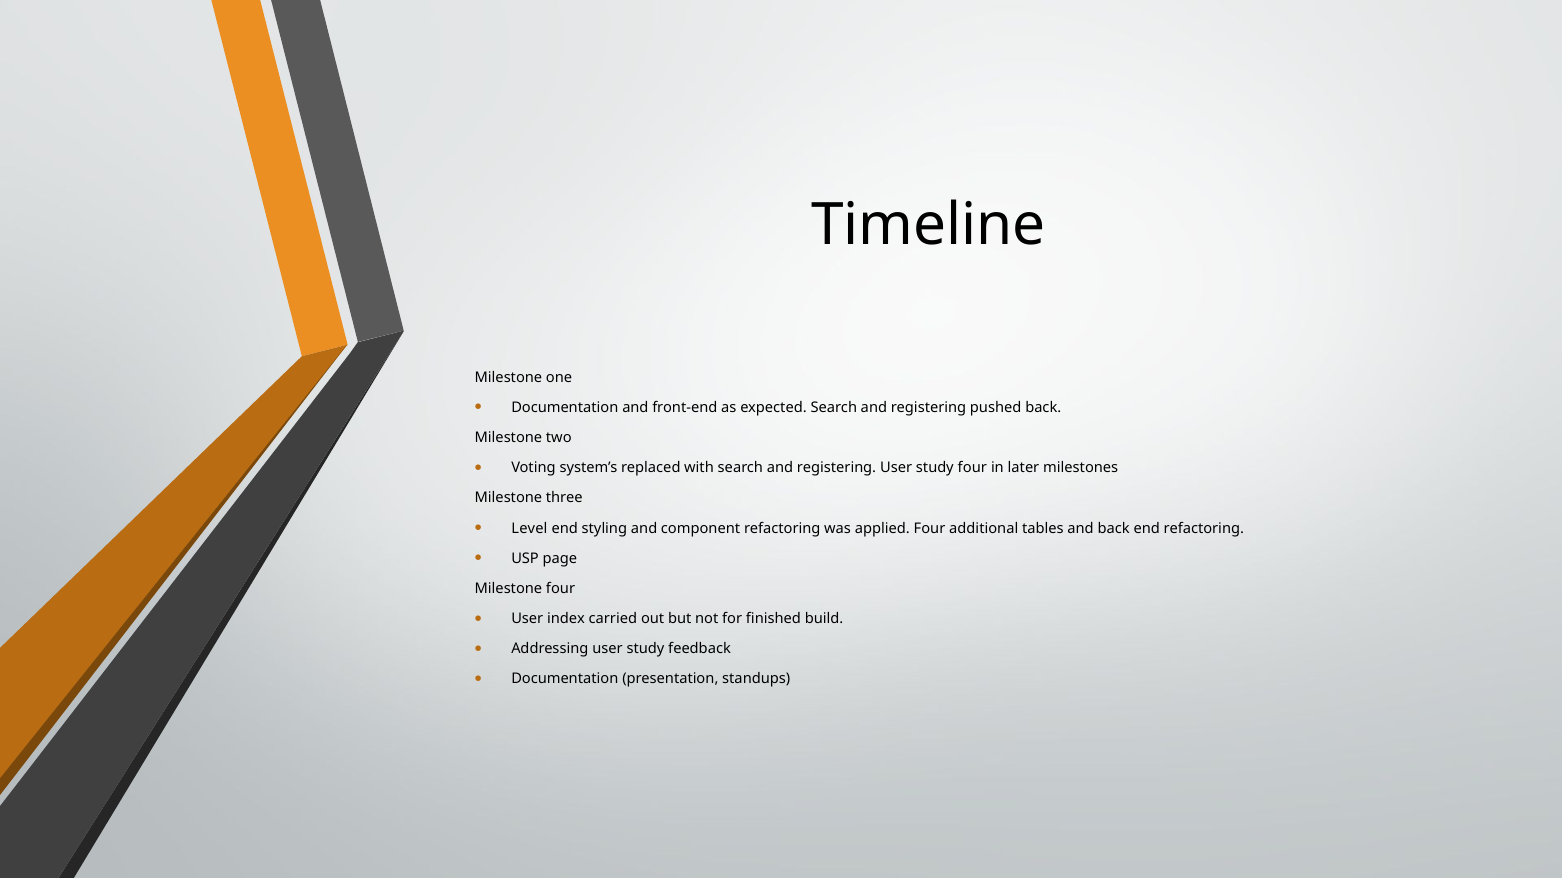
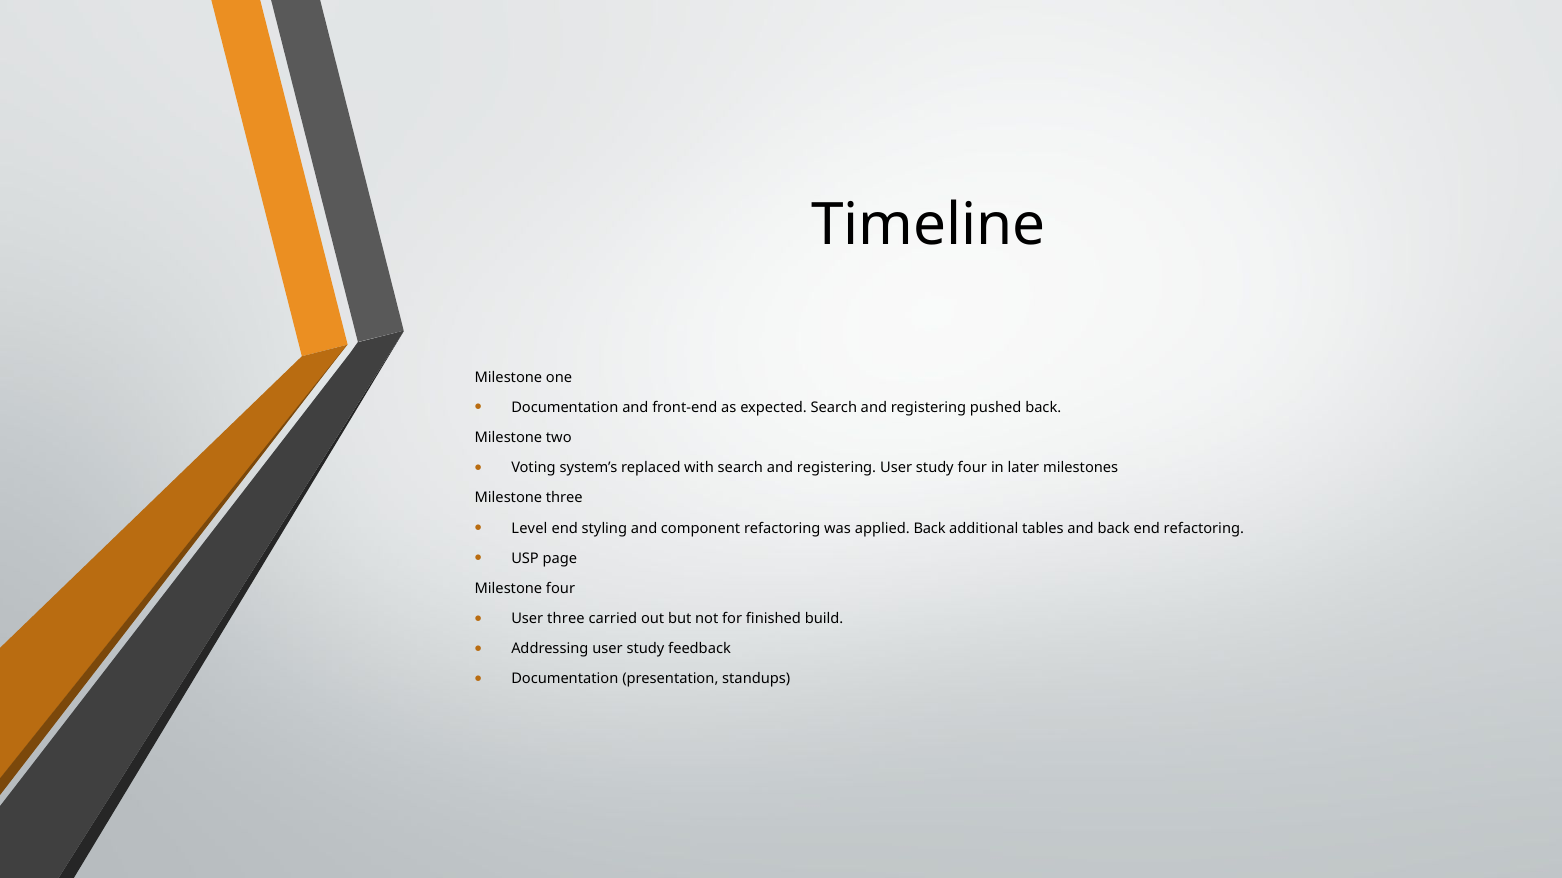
applied Four: Four -> Back
User index: index -> three
